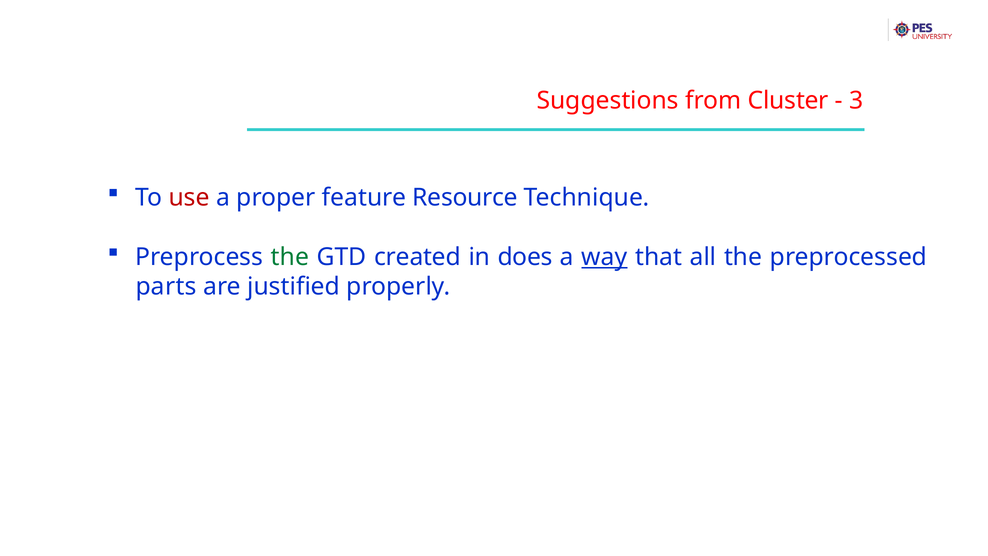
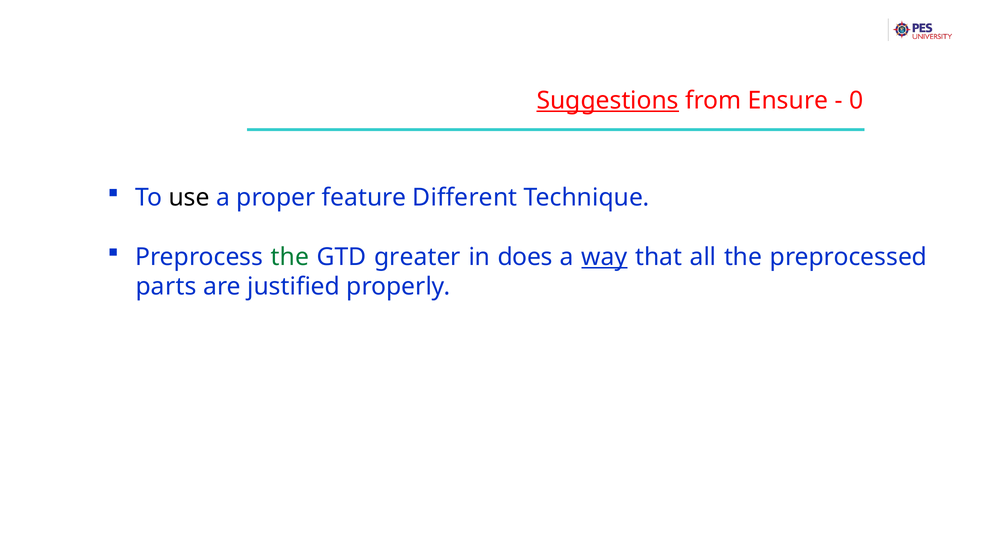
Suggestions underline: none -> present
Cluster: Cluster -> Ensure
3: 3 -> 0
use colour: red -> black
Resource: Resource -> Different
created: created -> greater
